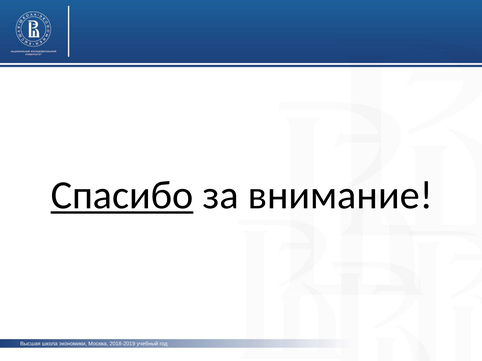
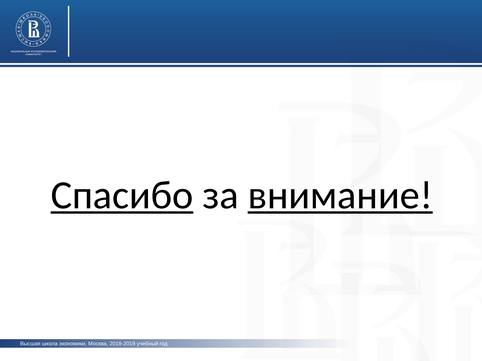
внимание underline: none -> present
